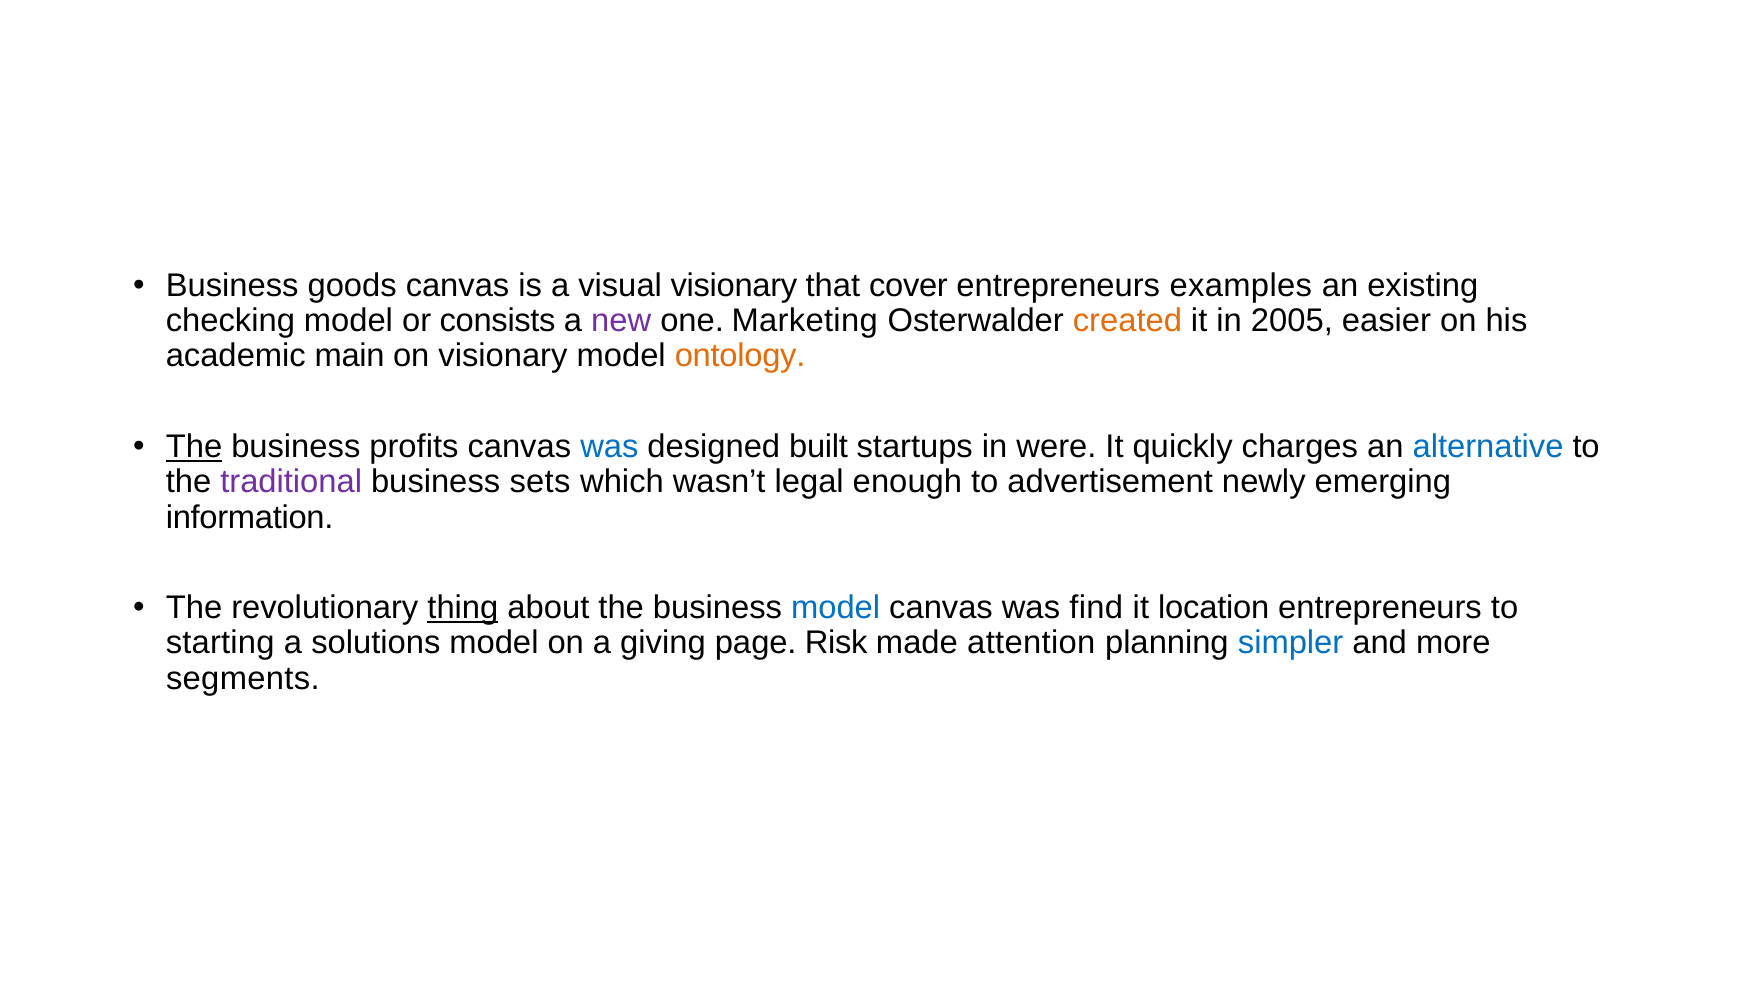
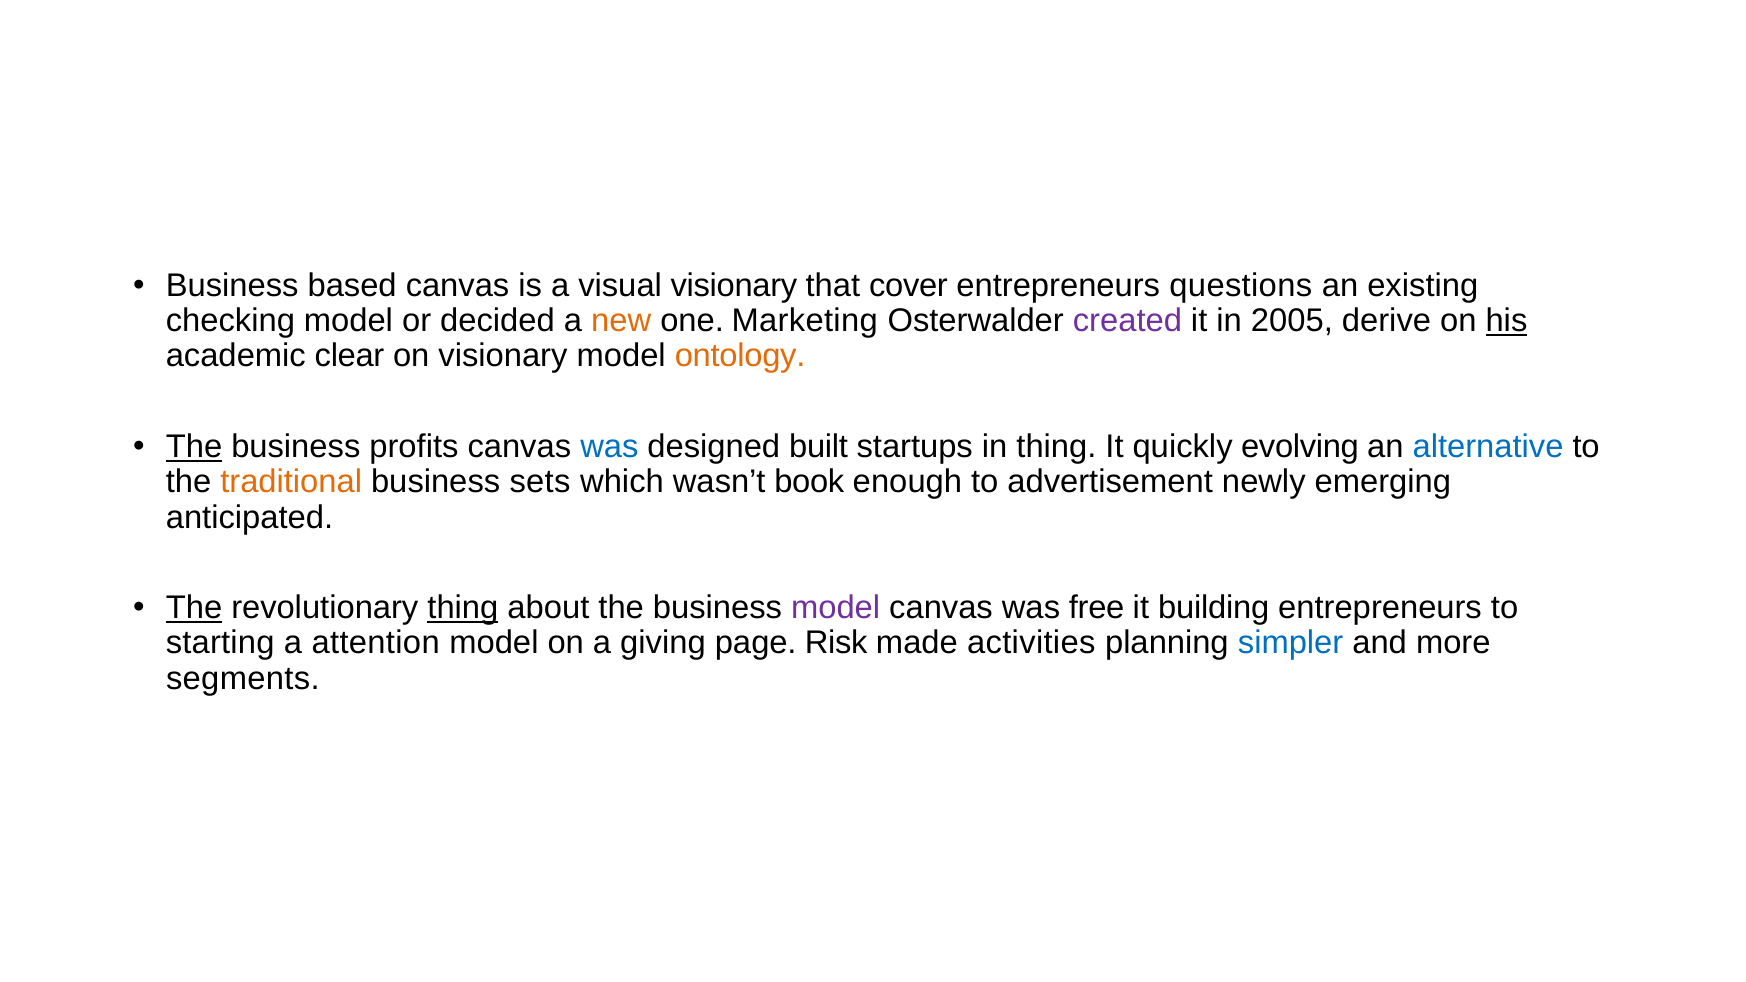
goods: goods -> based
examples: examples -> questions
consists: consists -> decided
new colour: purple -> orange
created colour: orange -> purple
easier: easier -> derive
his underline: none -> present
main: main -> clear
in were: were -> thing
charges: charges -> evolving
traditional colour: purple -> orange
legal: legal -> book
information: information -> anticipated
The at (194, 608) underline: none -> present
model at (836, 608) colour: blue -> purple
find: find -> free
location: location -> building
solutions: solutions -> attention
attention: attention -> activities
